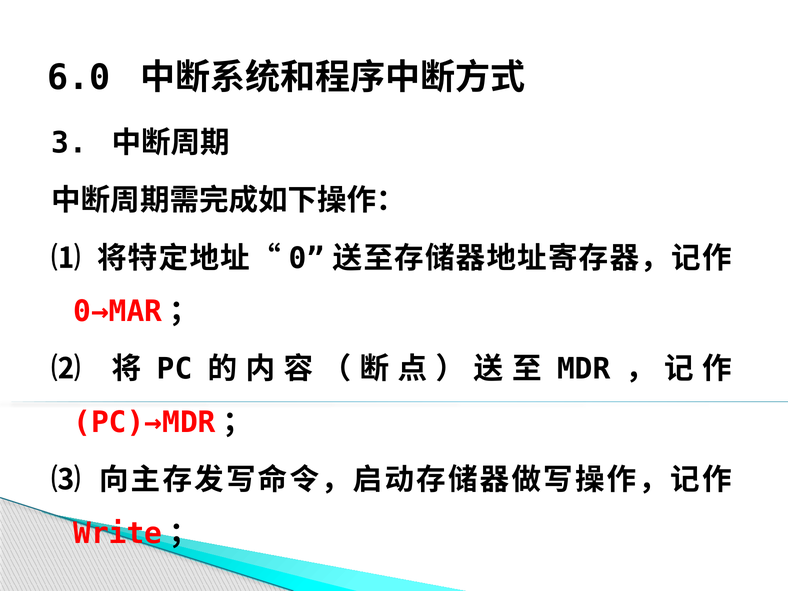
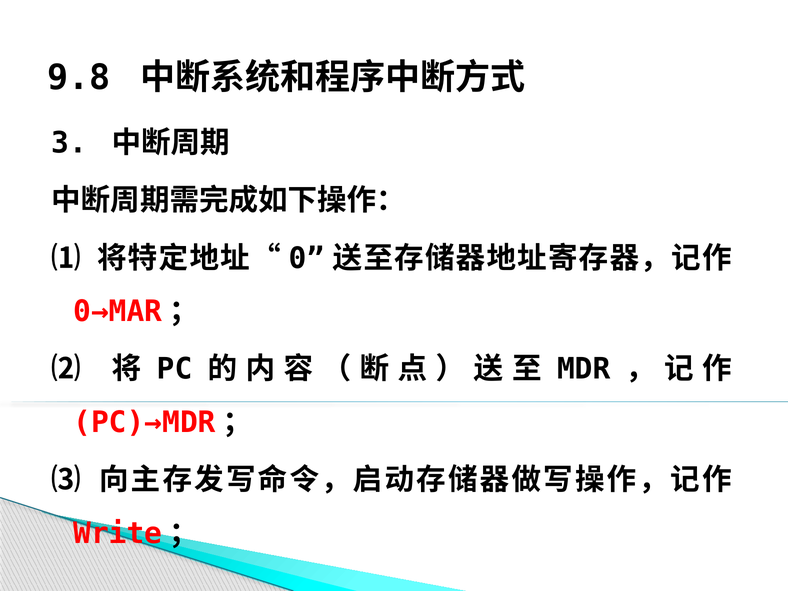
6.0: 6.0 -> 9.8
